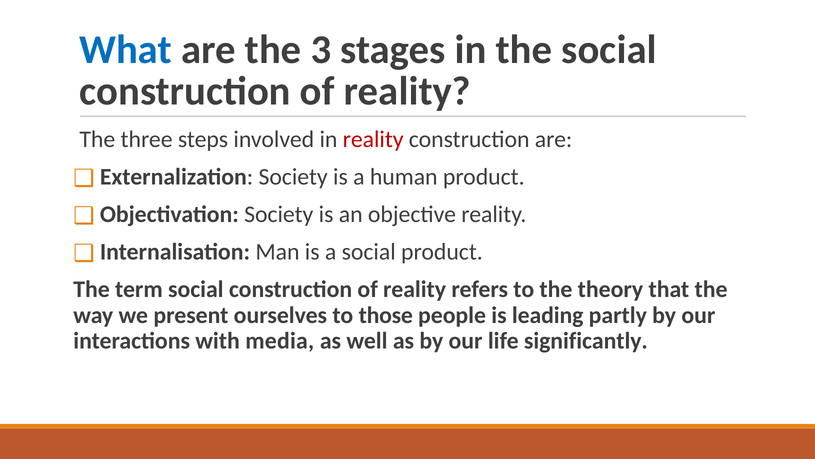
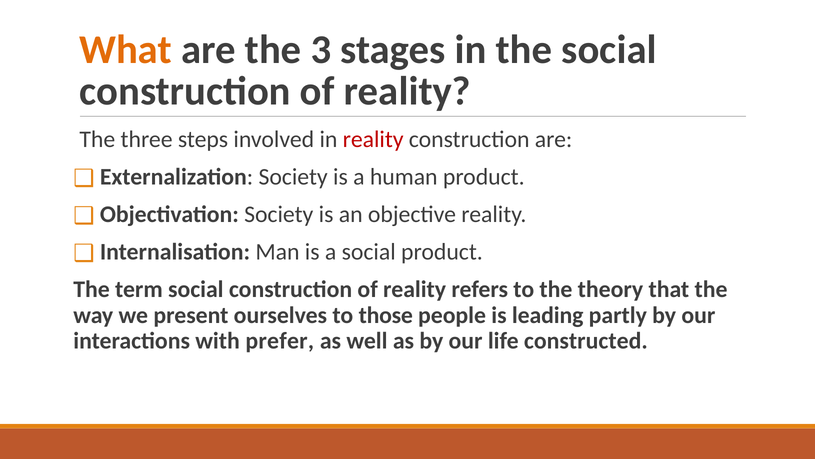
What colour: blue -> orange
media: media -> prefer
significantly: significantly -> constructed
